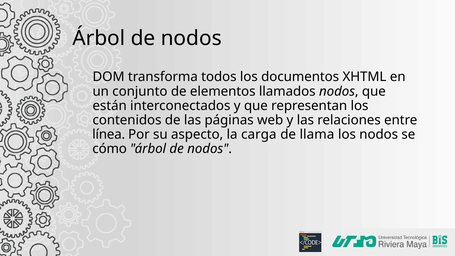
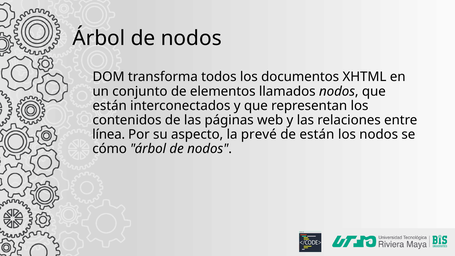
carga: carga -> prevé
de llama: llama -> están
